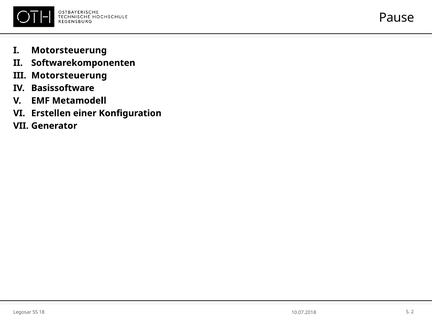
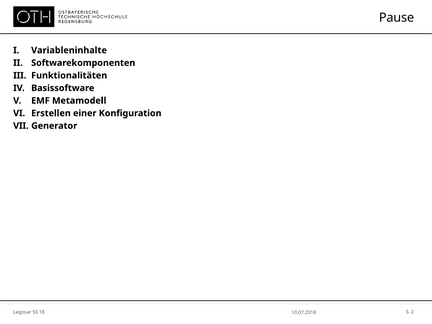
Motorsteuerung at (69, 50): Motorsteuerung -> Variableninhalte
Motorsteuerung at (69, 75): Motorsteuerung -> Funktionalitäten
